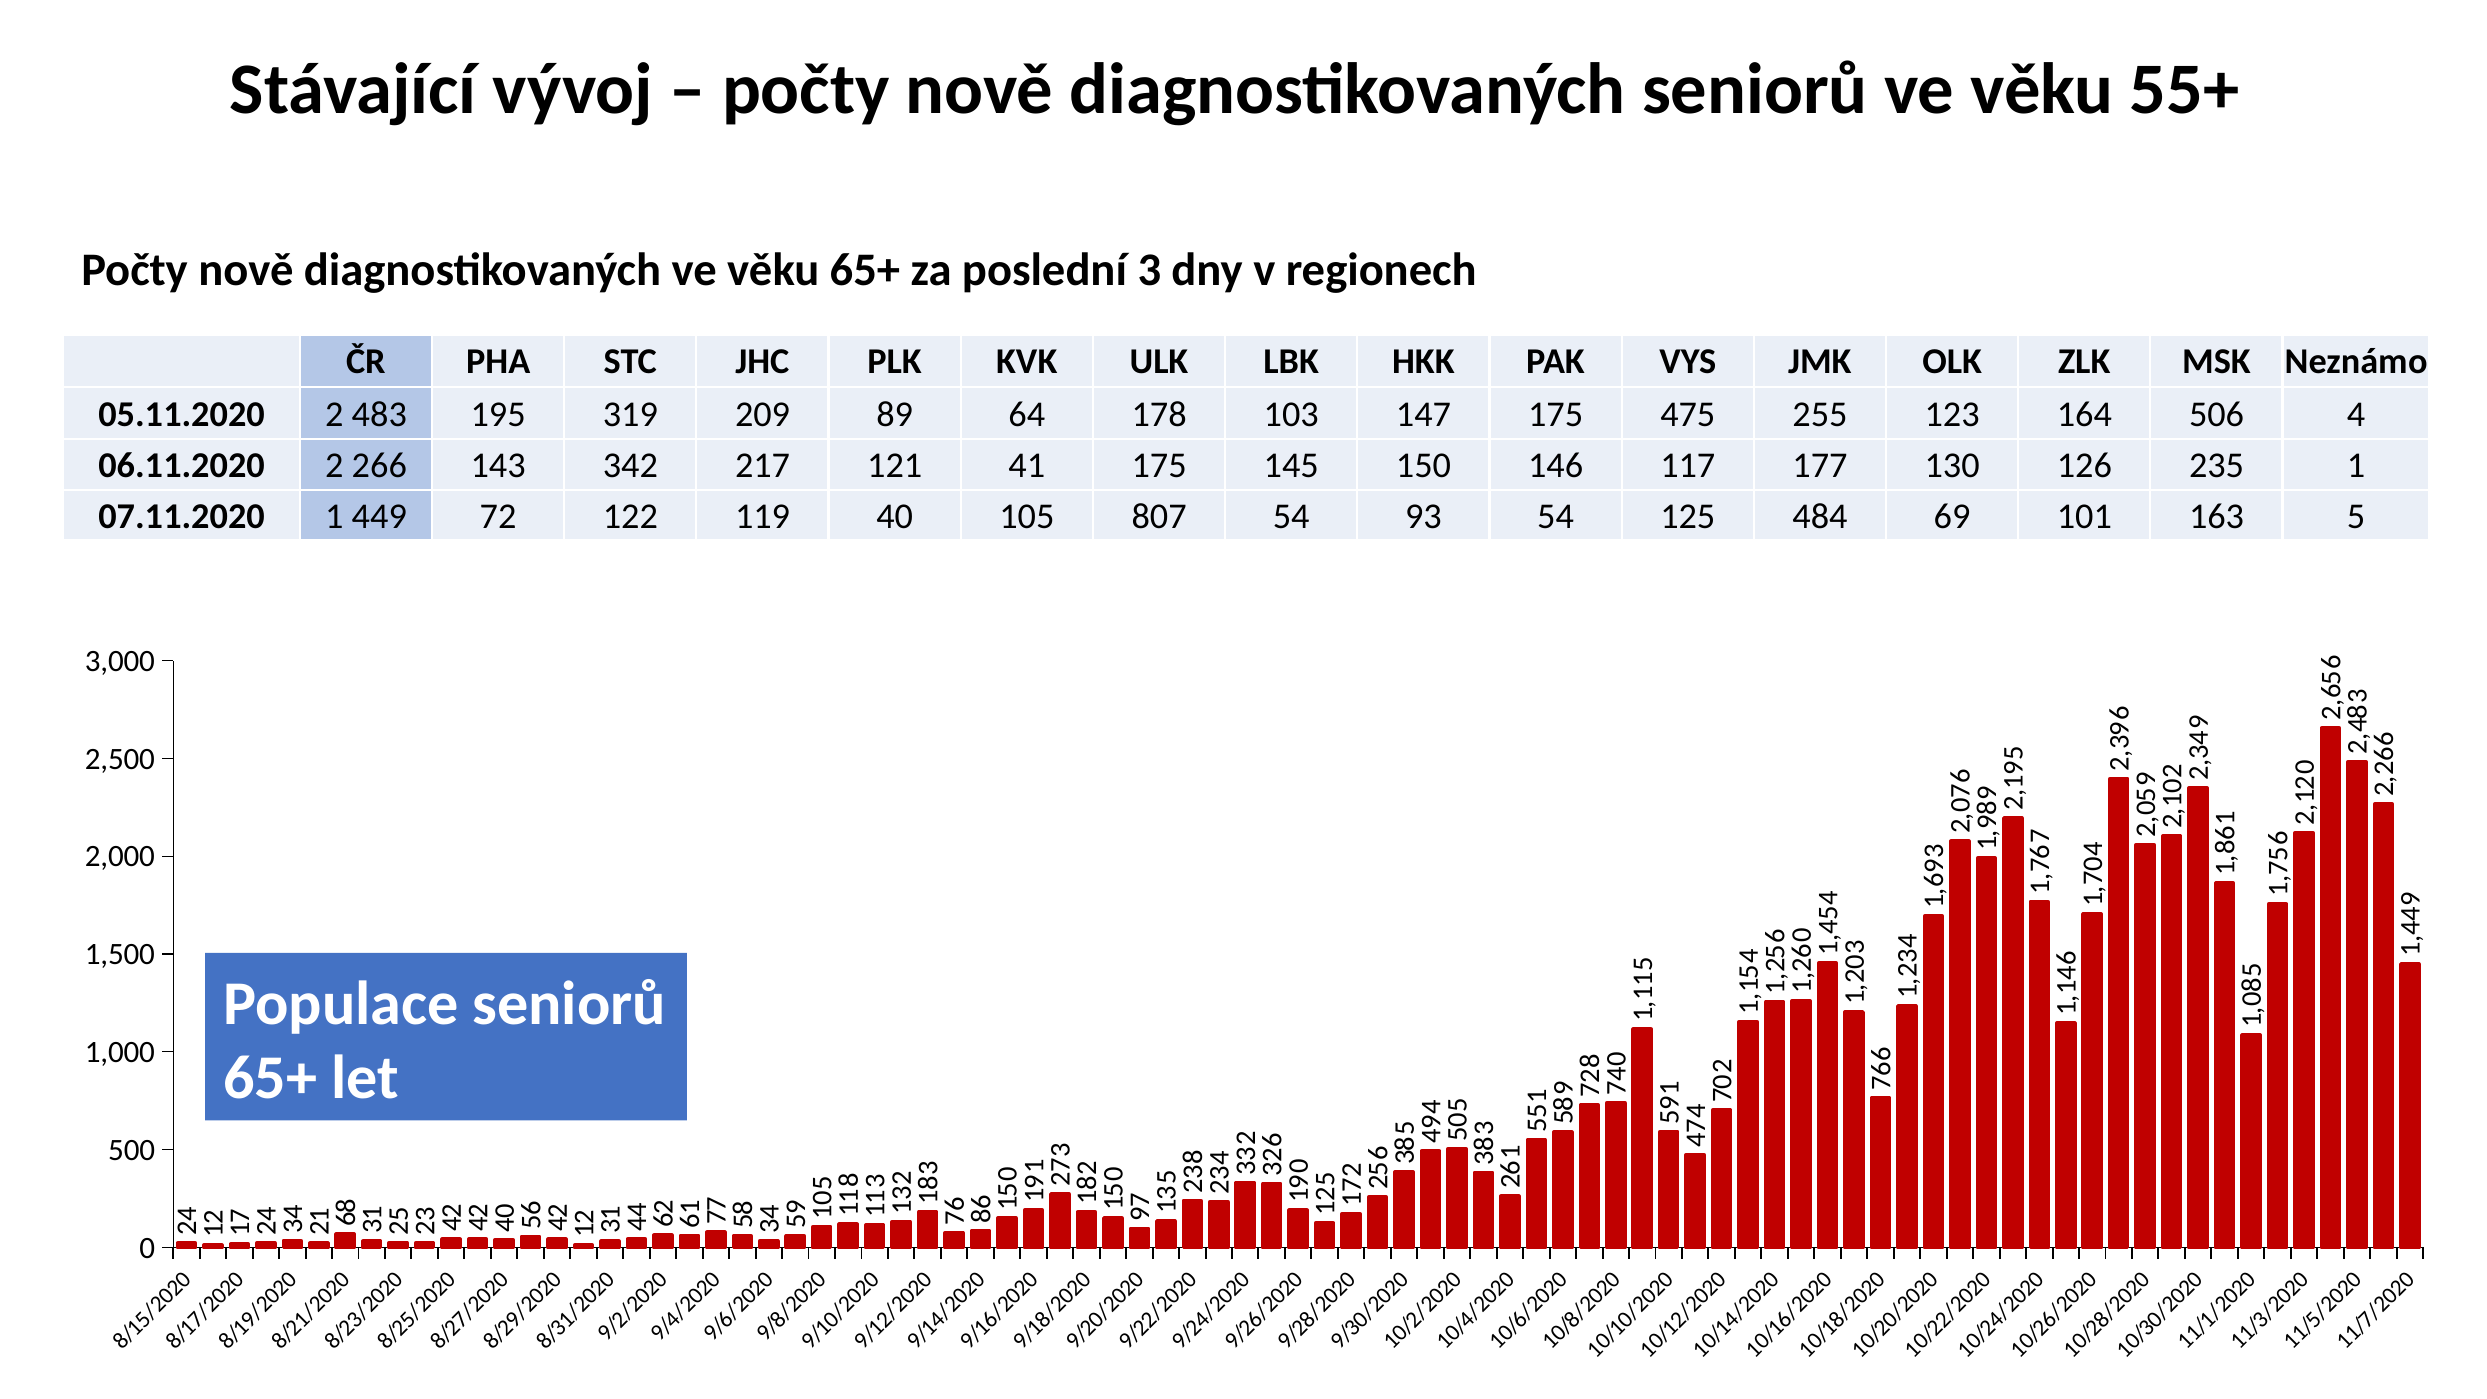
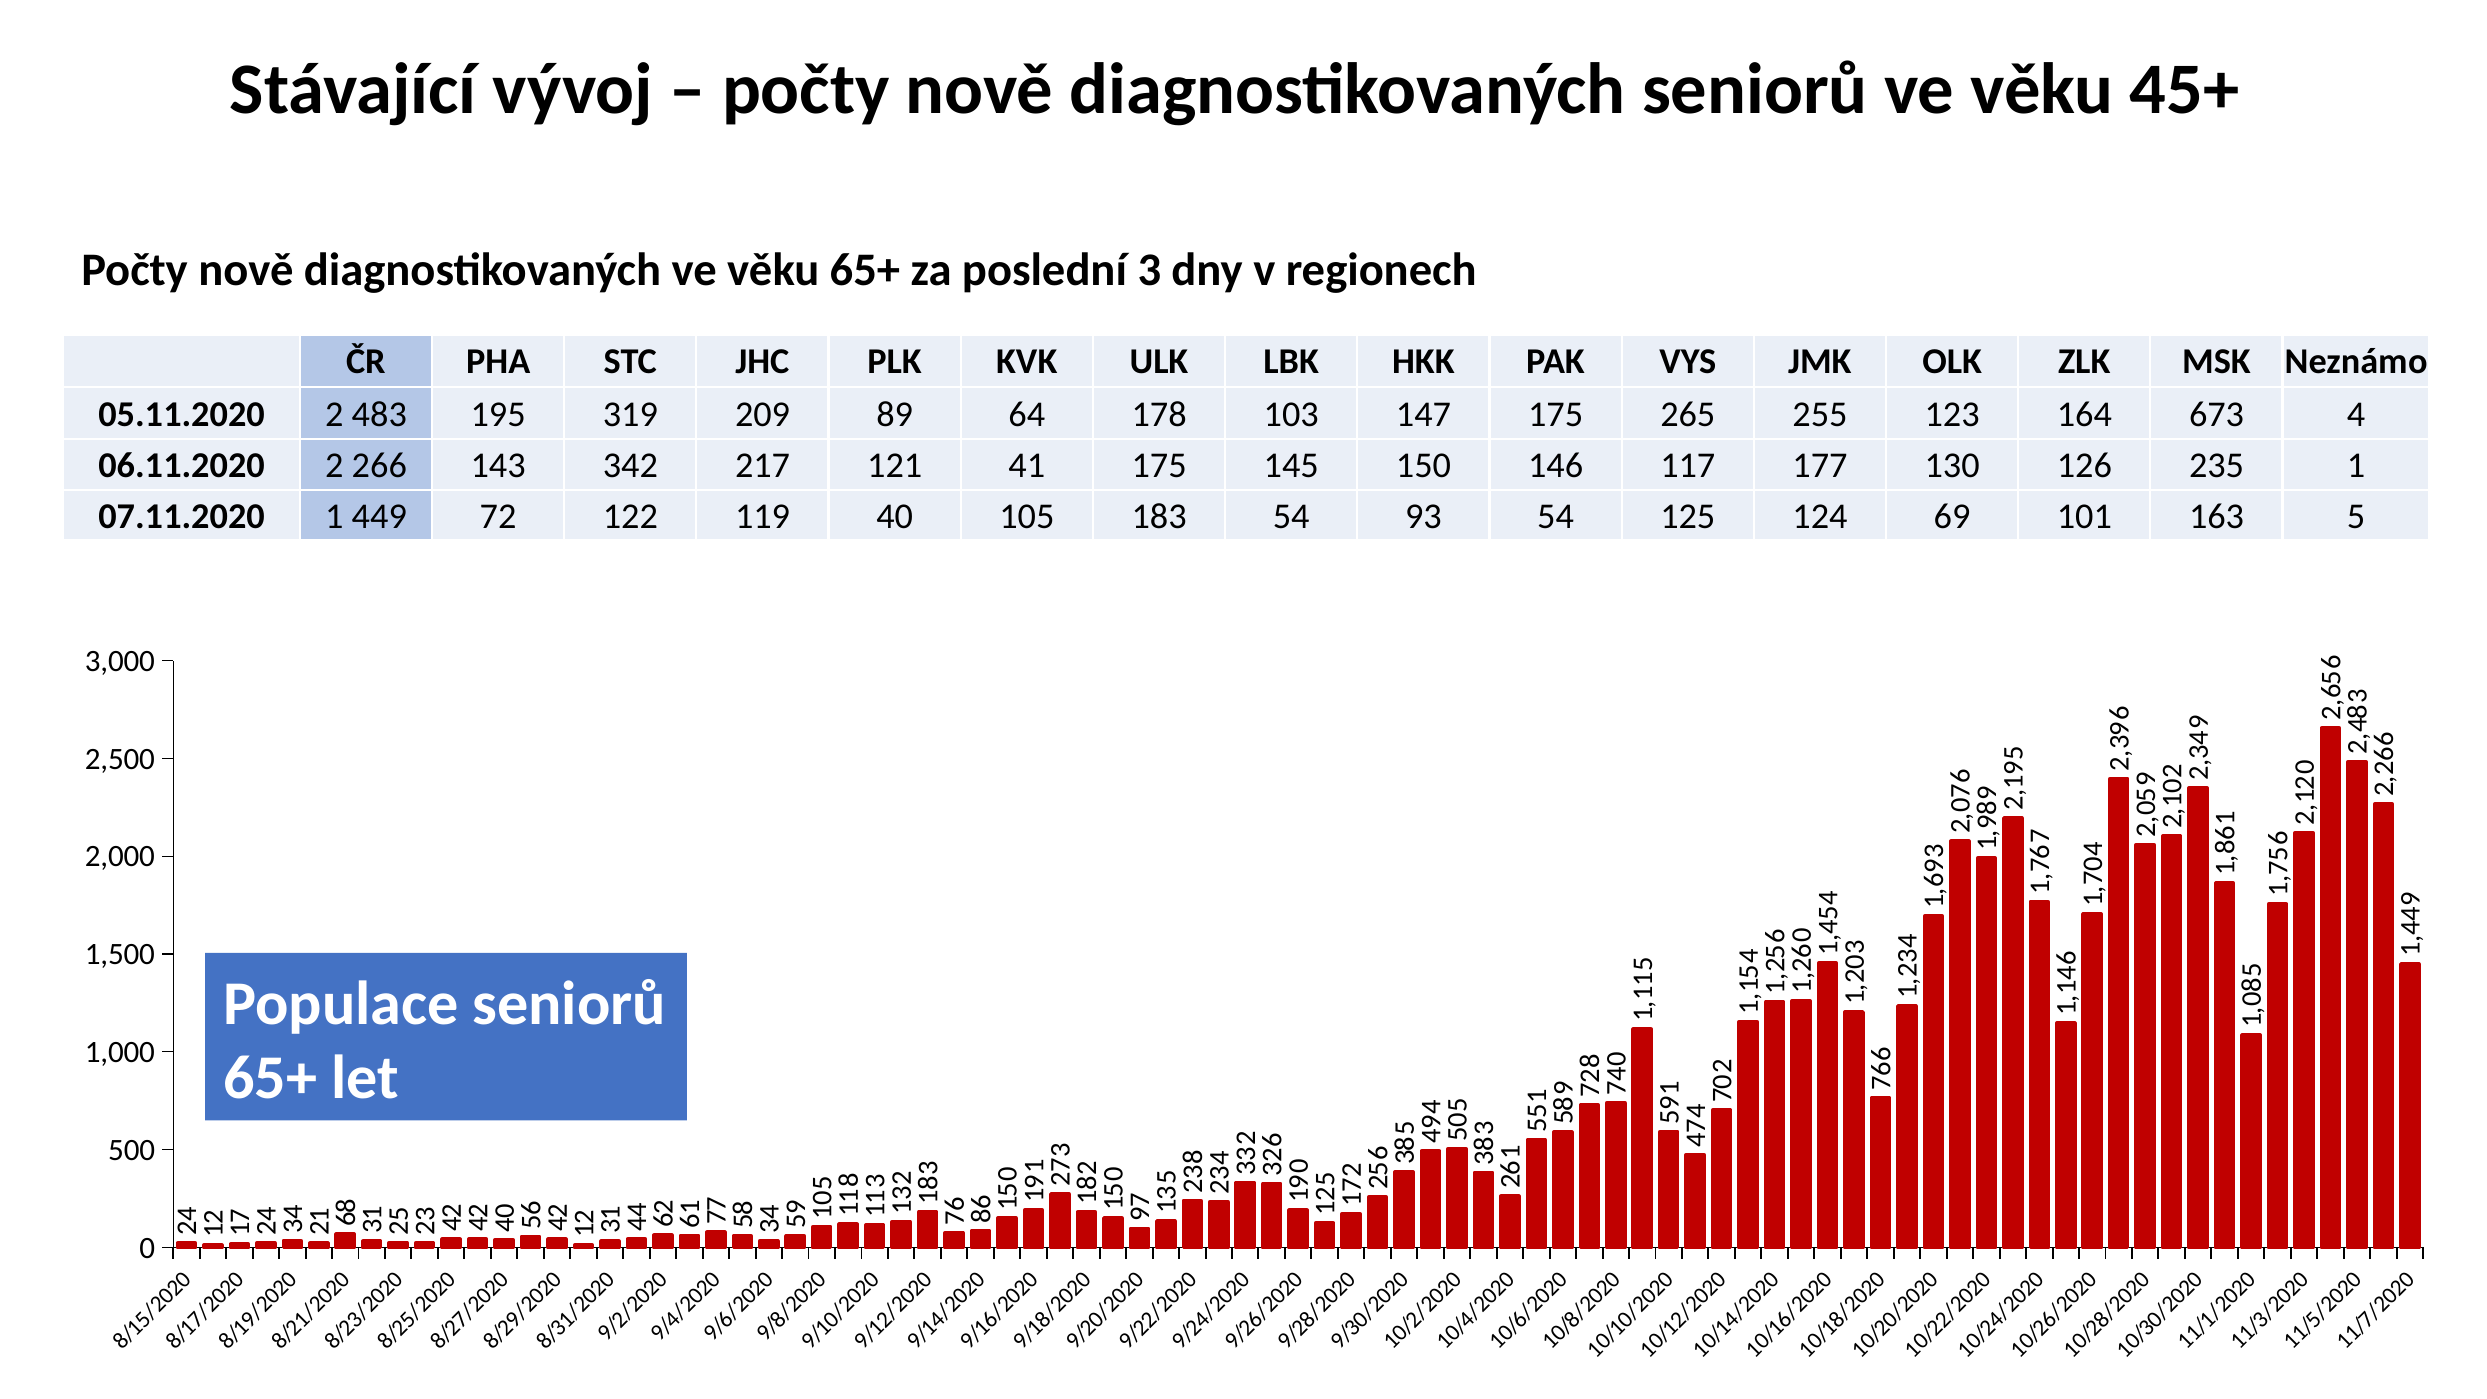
55+: 55+ -> 45+
475: 475 -> 265
506: 506 -> 673
807: 807 -> 183
484: 484 -> 124
